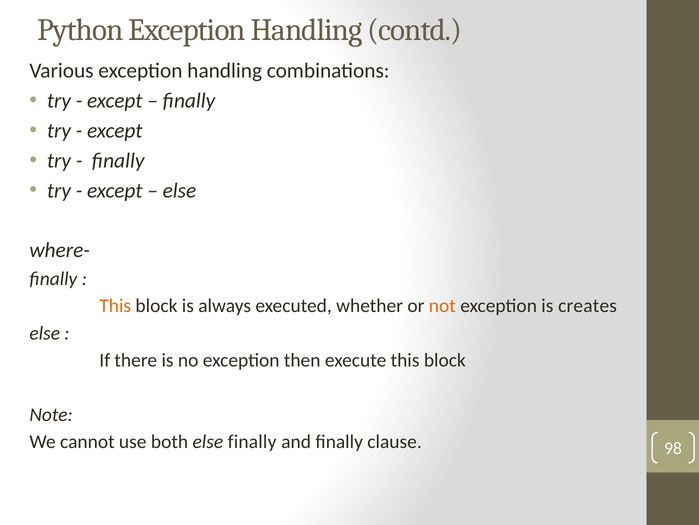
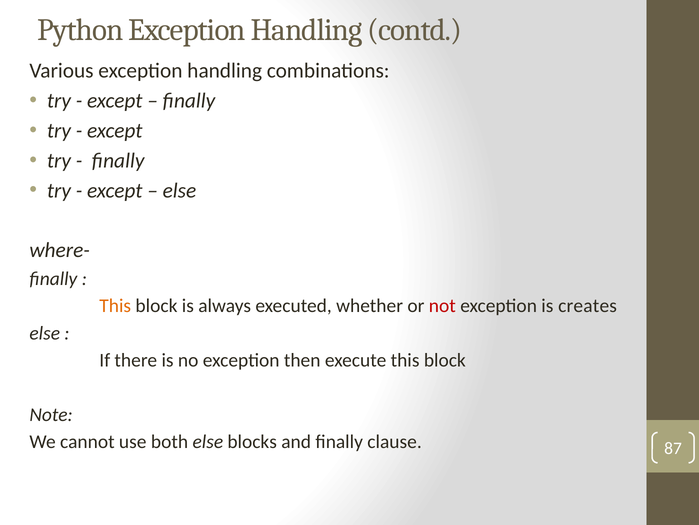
not colour: orange -> red
else finally: finally -> blocks
98: 98 -> 87
